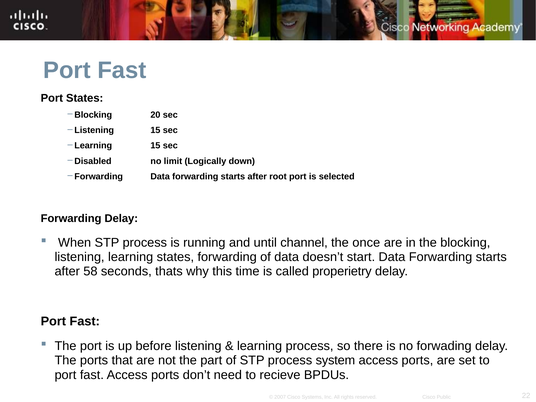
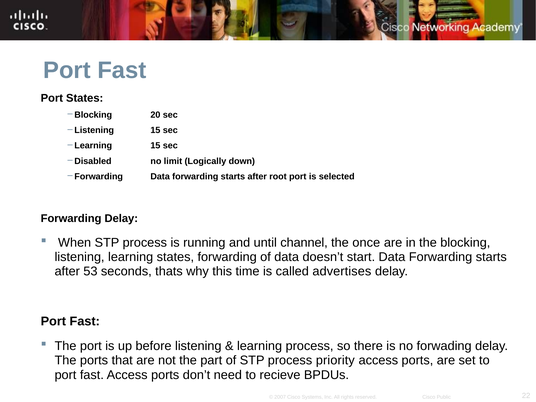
58: 58 -> 53
properietry: properietry -> advertises
system: system -> priority
